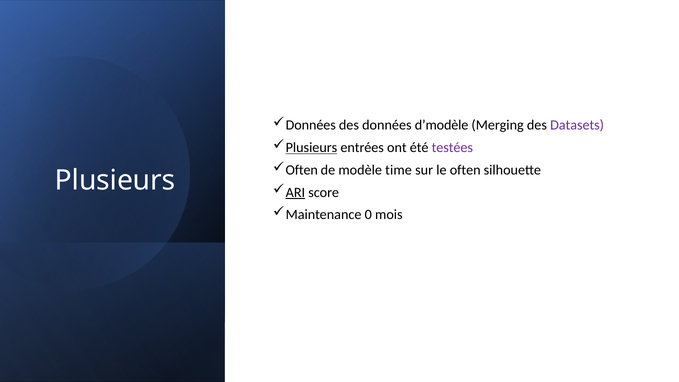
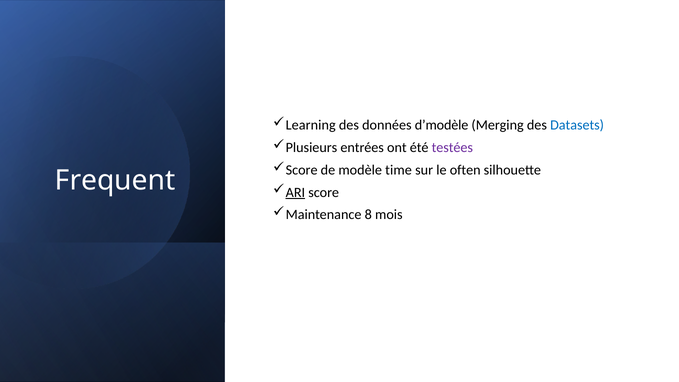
Données at (311, 125): Données -> Learning
Datasets colour: purple -> blue
Plusieurs at (311, 148) underline: present -> none
Often at (302, 170): Often -> Score
Plusieurs at (115, 180): Plusieurs -> Frequent
0: 0 -> 8
